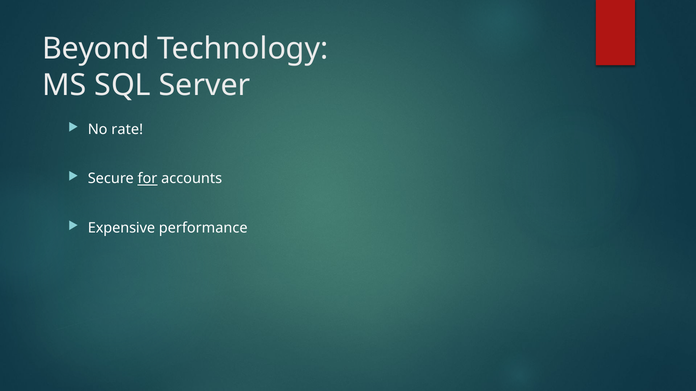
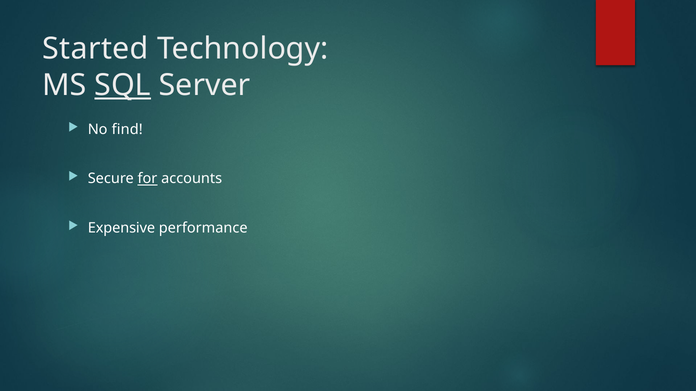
Beyond: Beyond -> Started
SQL underline: none -> present
rate: rate -> find
